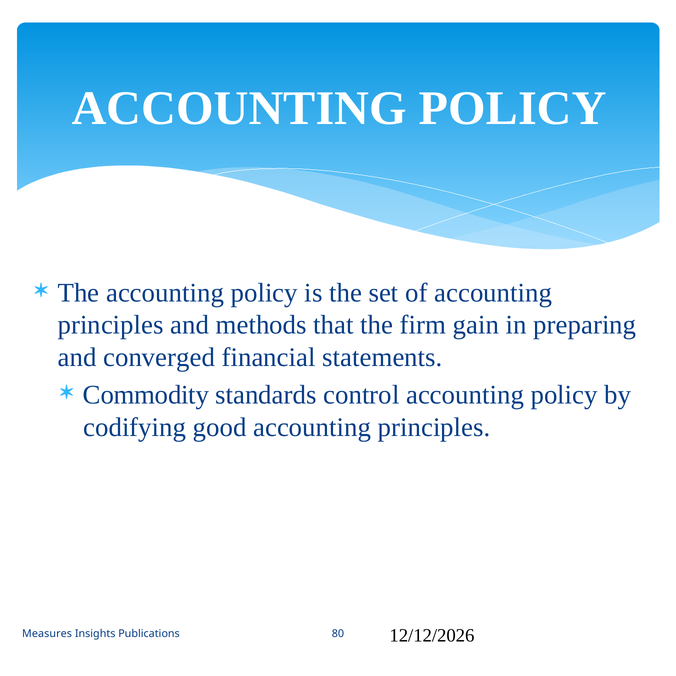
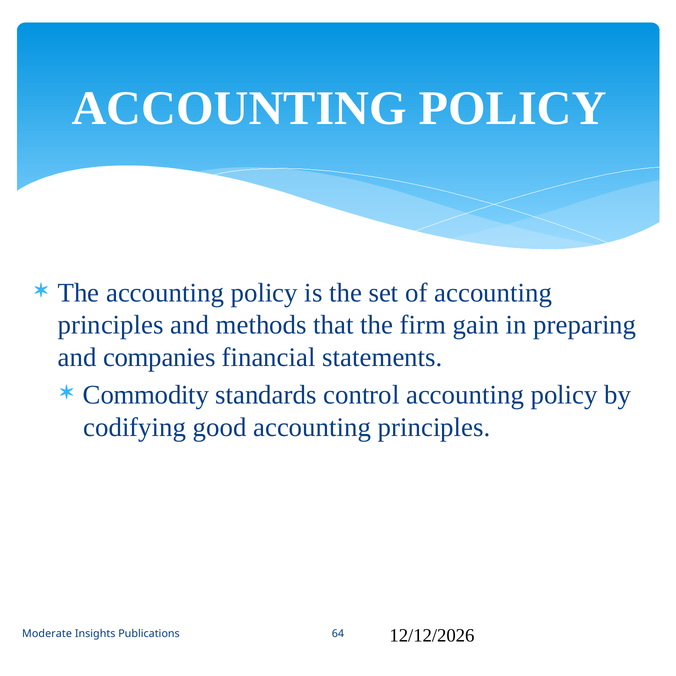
converged: converged -> companies
Measures: Measures -> Moderate
80: 80 -> 64
